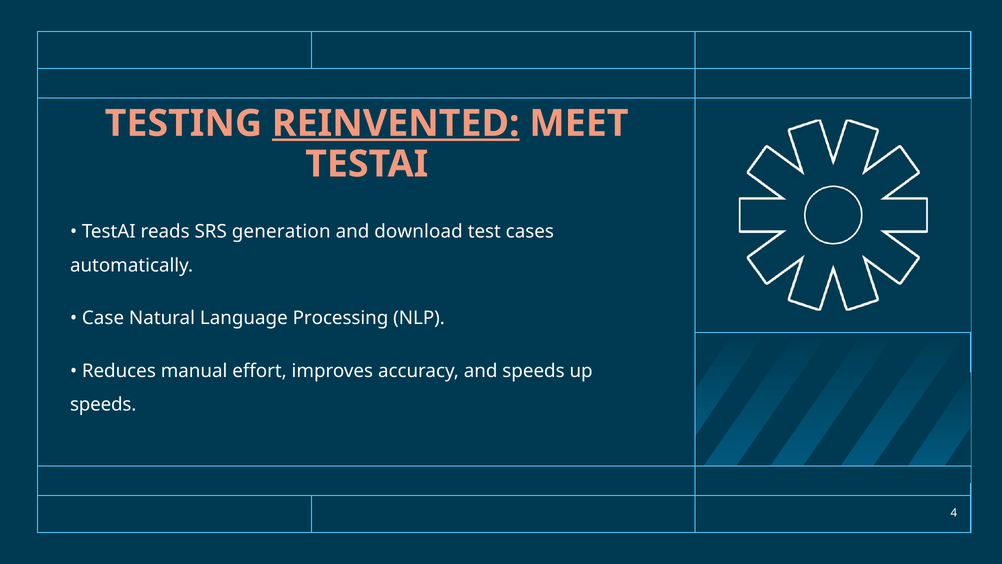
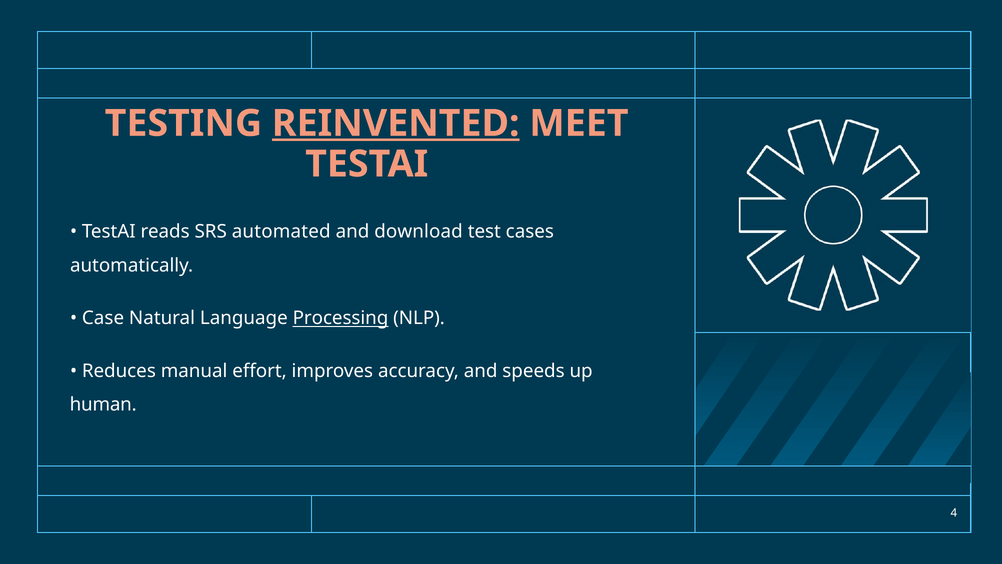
generation: generation -> automated
Processing underline: none -> present
speeds at (103, 405): speeds -> human
